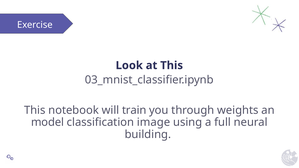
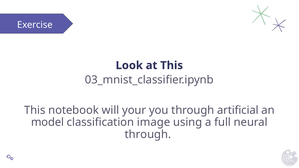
train: train -> your
weights: weights -> artificial
building at (148, 135): building -> through
